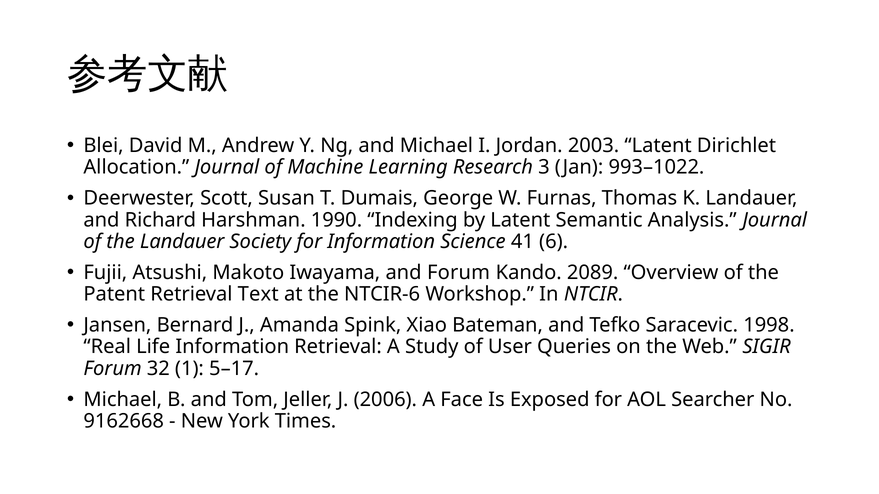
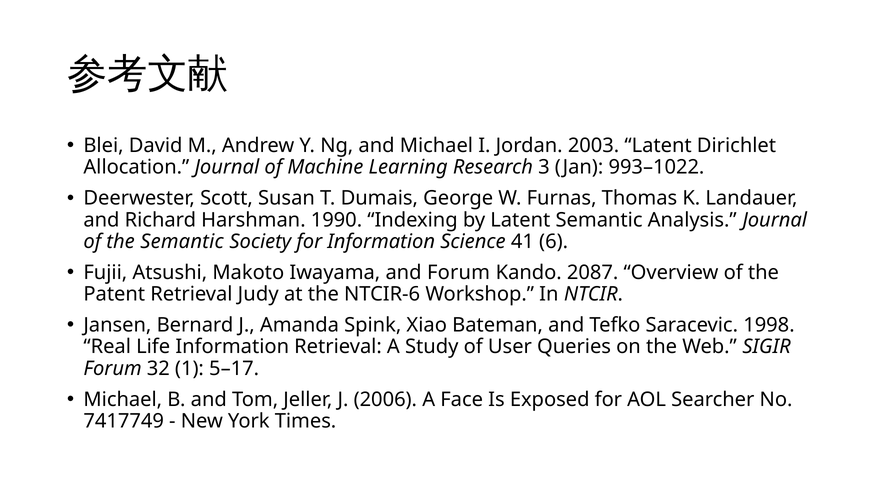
the Landauer: Landauer -> Semantic
2089: 2089 -> 2087
Text: Text -> Judy
9162668: 9162668 -> 7417749
